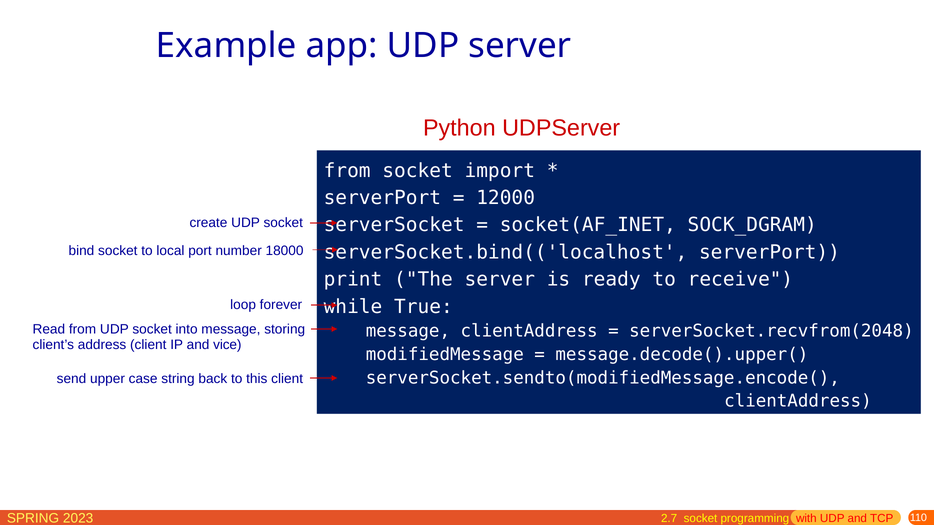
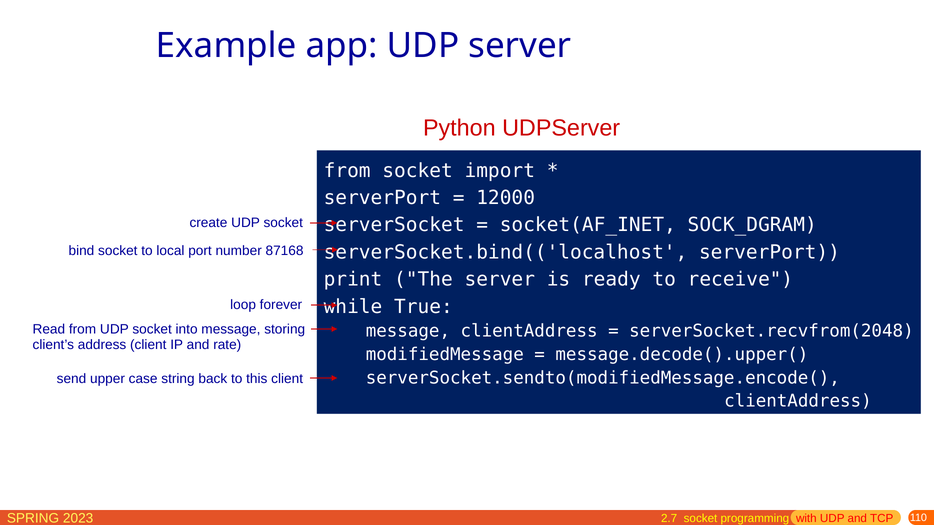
18000: 18000 -> 87168
vice: vice -> rate
